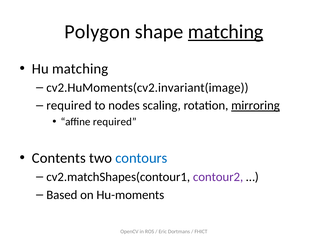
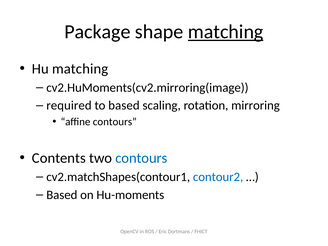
Polygon: Polygon -> Package
cv2.HuMoments(cv2.invariant(image: cv2.HuMoments(cv2.invariant(image -> cv2.HuMoments(cv2.mirroring(image
to nodes: nodes -> based
mirroring underline: present -> none
affine required: required -> contours
contour2 colour: purple -> blue
